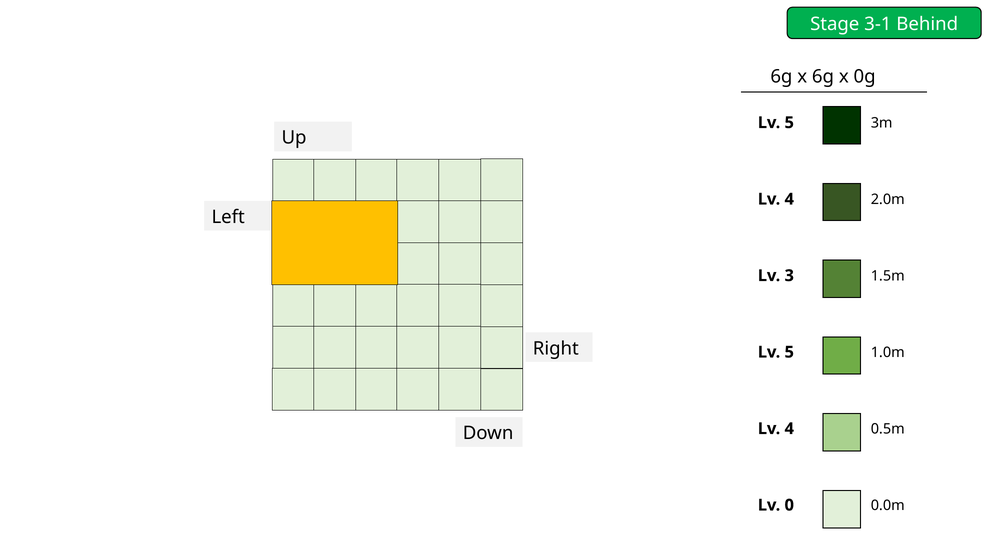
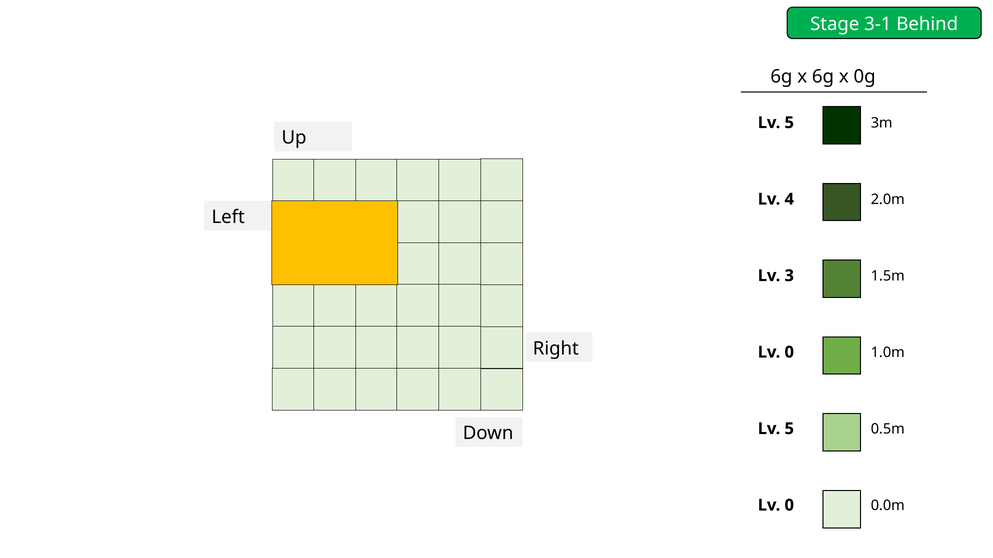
5 at (789, 352): 5 -> 0
4 at (789, 429): 4 -> 5
